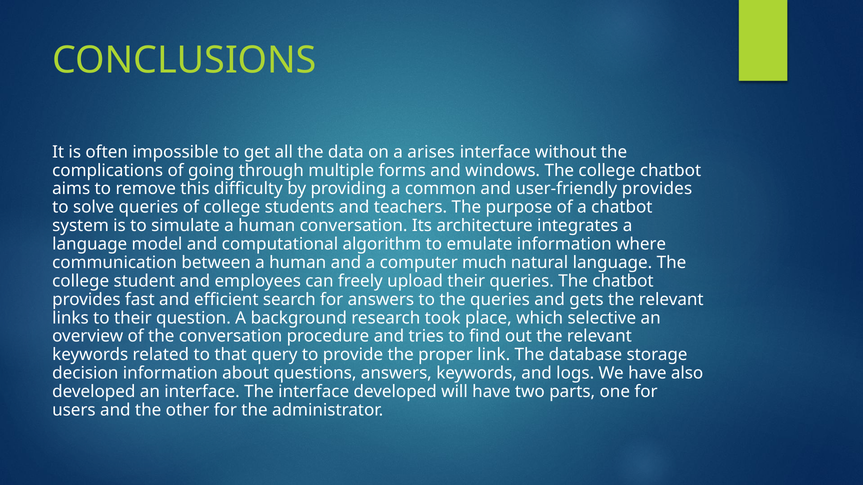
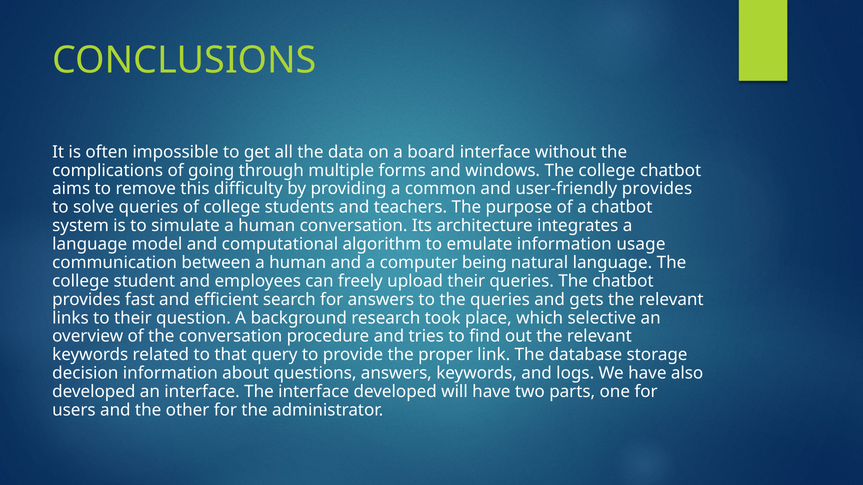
arises: arises -> board
where: where -> usage
much: much -> being
